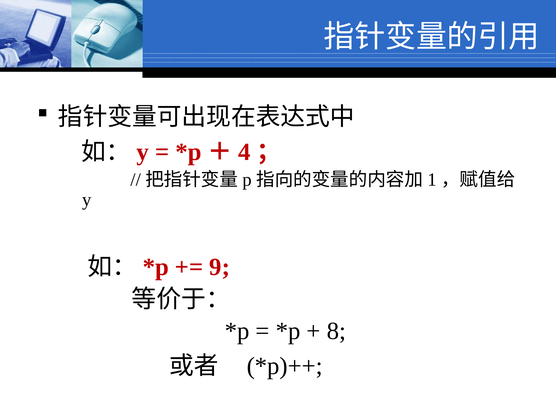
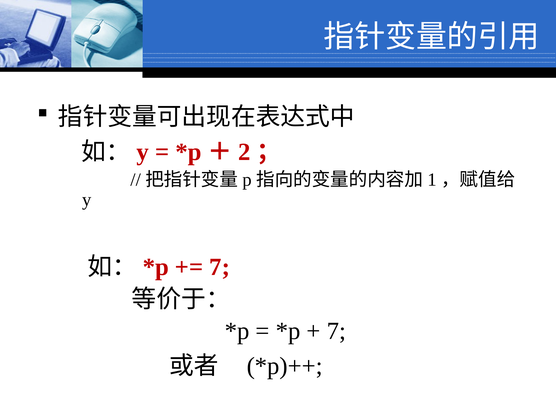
4: 4 -> 2
9 at (220, 267): 9 -> 7
8 at (336, 331): 8 -> 7
